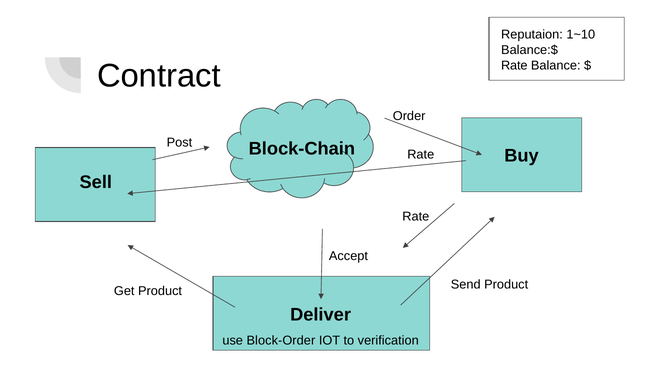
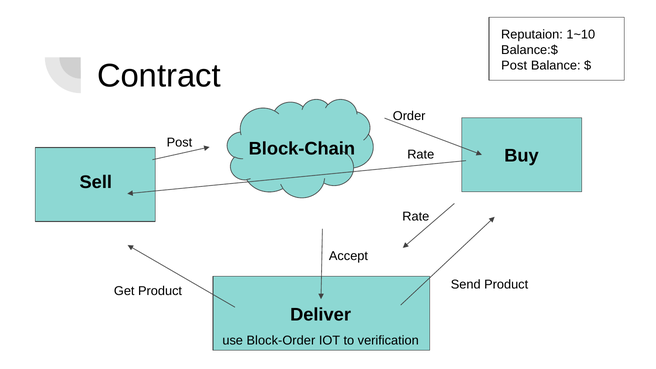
Rate at (514, 65): Rate -> Post
